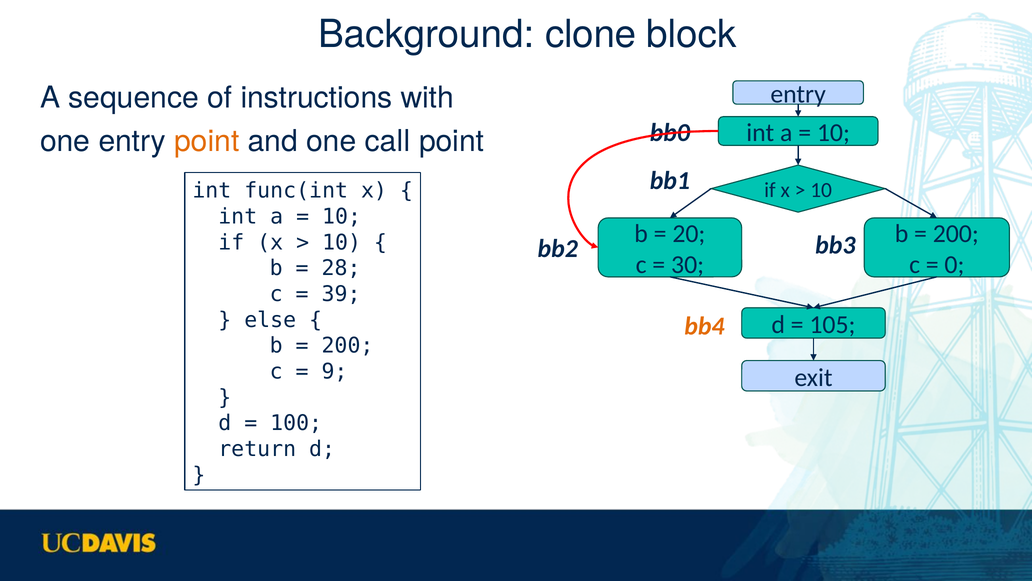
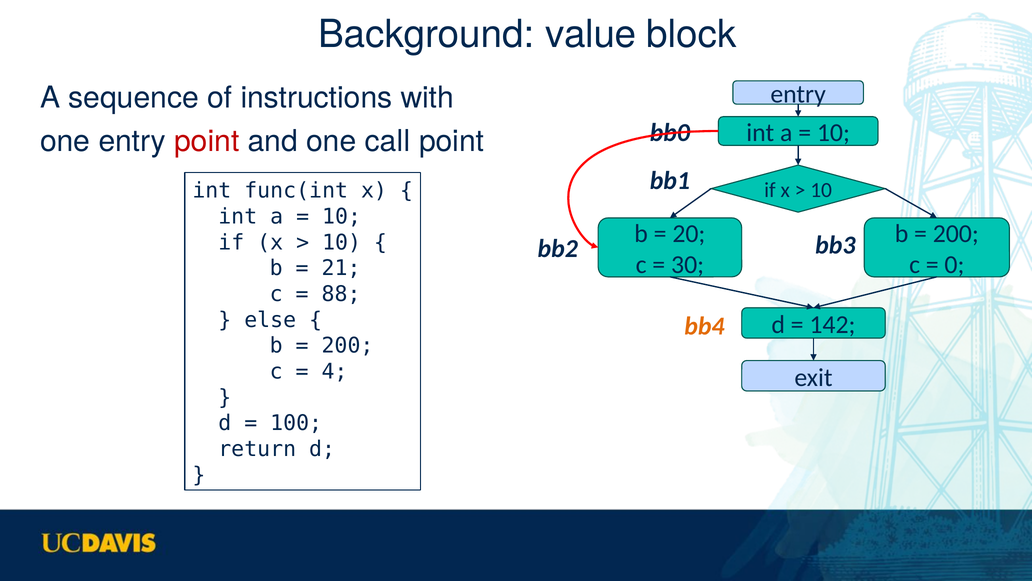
clone: clone -> value
point at (207, 141) colour: orange -> red
28: 28 -> 21
39: 39 -> 88
105: 105 -> 142
9: 9 -> 4
